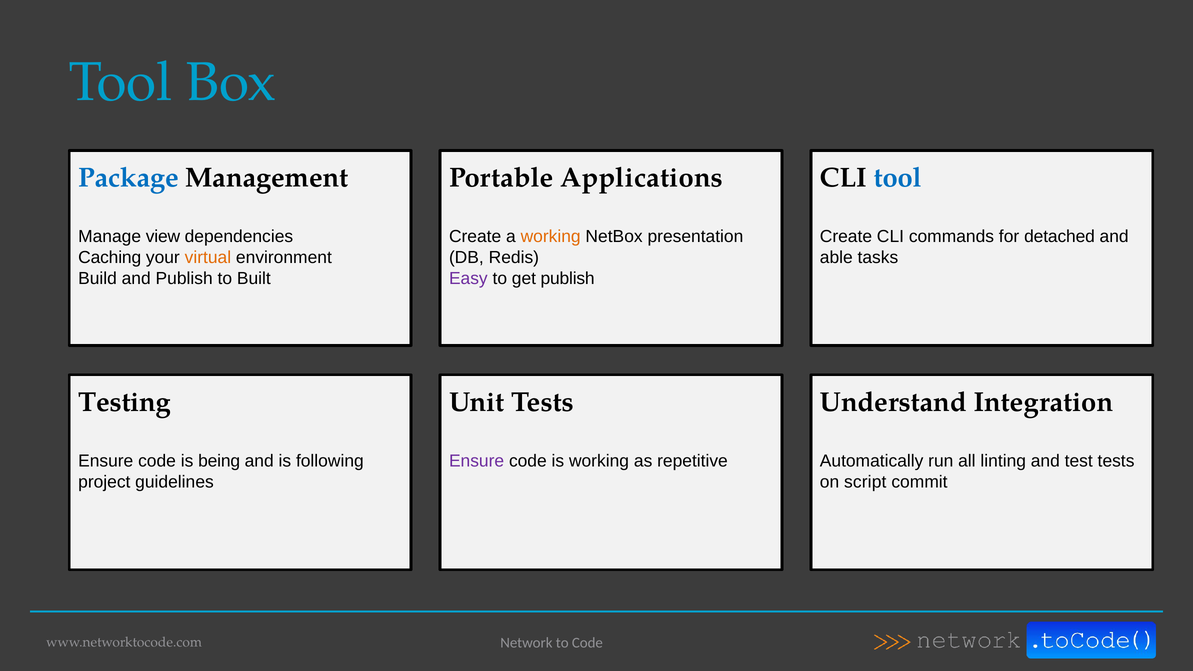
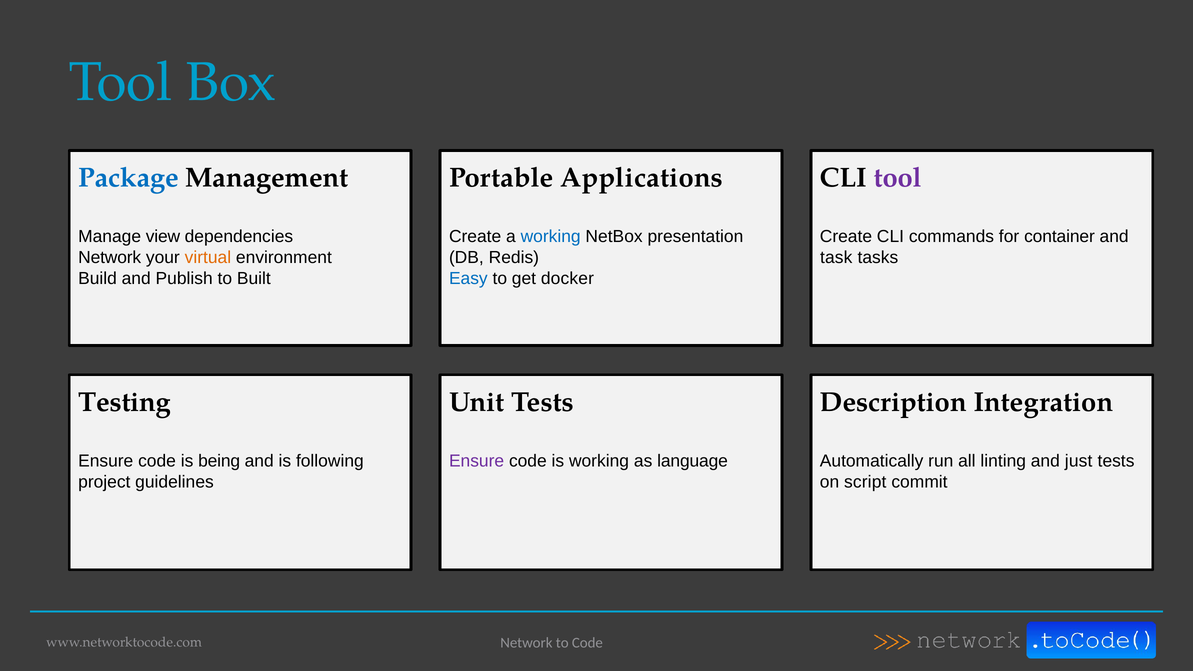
tool at (898, 178) colour: blue -> purple
working at (551, 237) colour: orange -> blue
detached: detached -> container
Caching at (110, 258): Caching -> Network
able: able -> task
Easy colour: purple -> blue
get publish: publish -> docker
Understand: Understand -> Description
repetitive: repetitive -> language
test: test -> just
